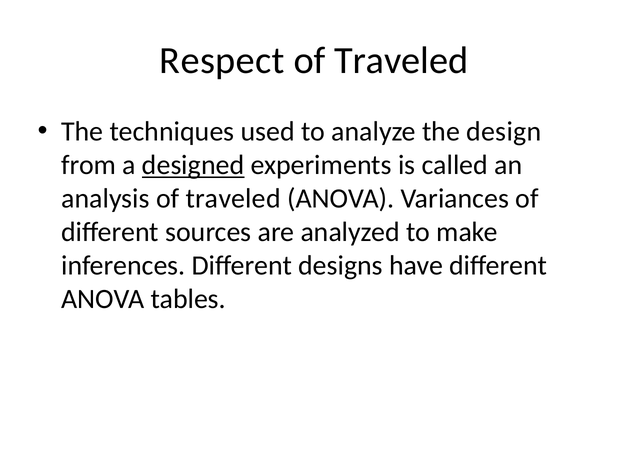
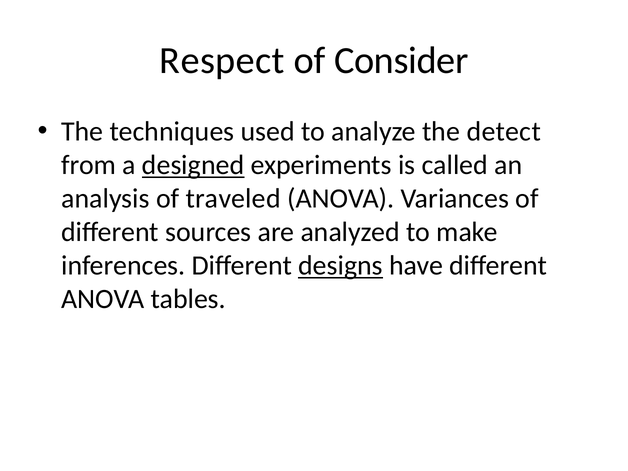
Traveled at (401, 61): Traveled -> Consider
design: design -> detect
designs underline: none -> present
